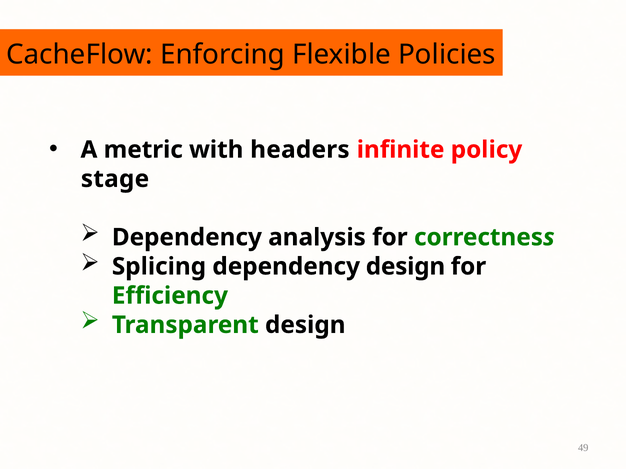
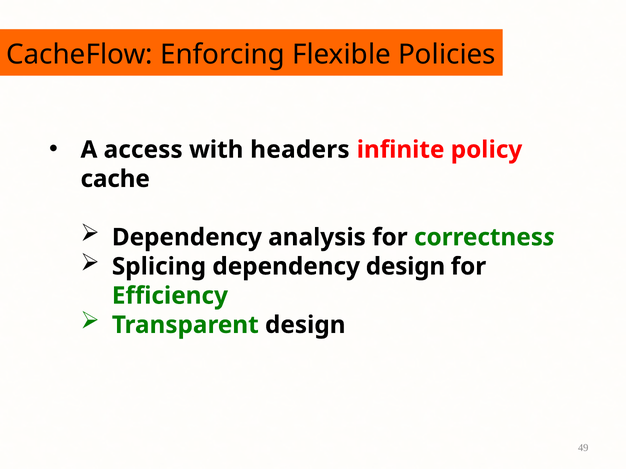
metric: metric -> access
stage: stage -> cache
